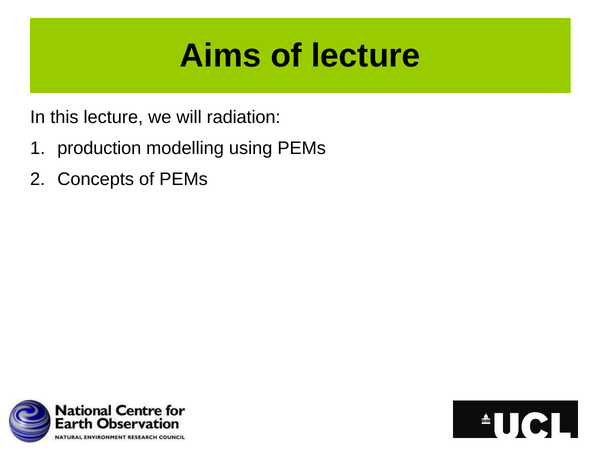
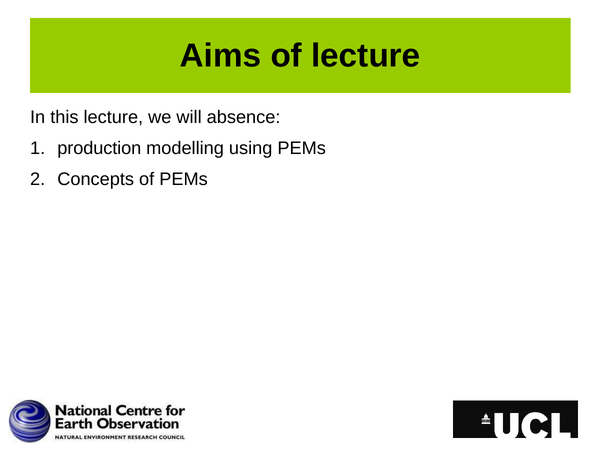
radiation: radiation -> absence
